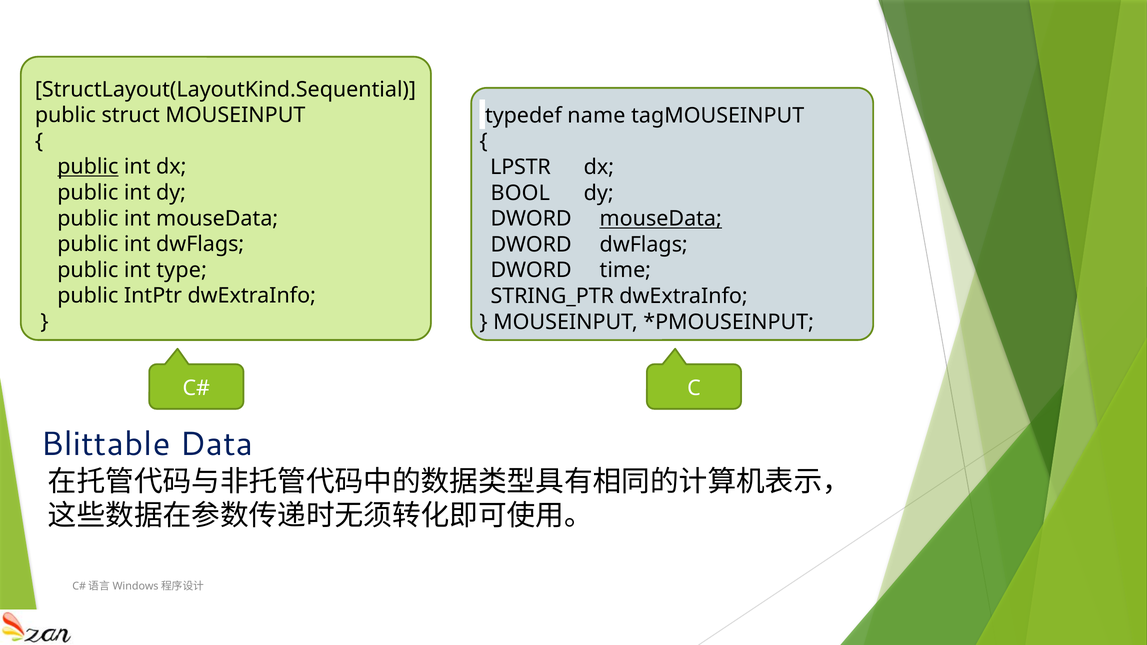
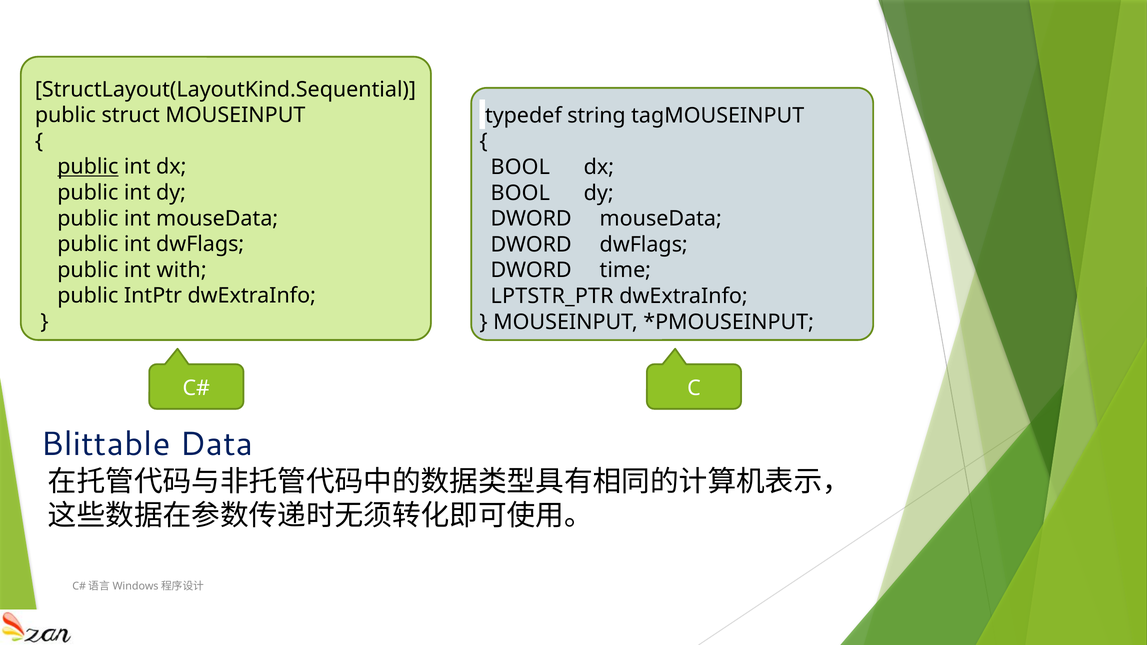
name: name -> string
LPSTR at (520, 167): LPSTR -> BOOL
mouseData at (661, 219) underline: present -> none
type: type -> with
STRING_PTR: STRING_PTR -> LPTSTR_PTR
